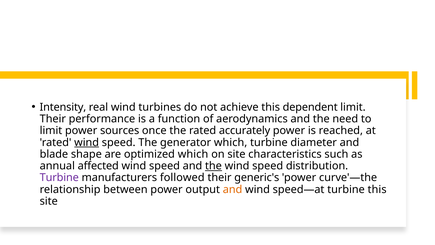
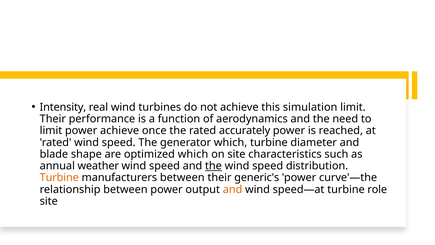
dependent: dependent -> simulation
power sources: sources -> achieve
wind at (87, 142) underline: present -> none
affected: affected -> weather
Turbine at (59, 177) colour: purple -> orange
manufacturers followed: followed -> between
turbine this: this -> role
